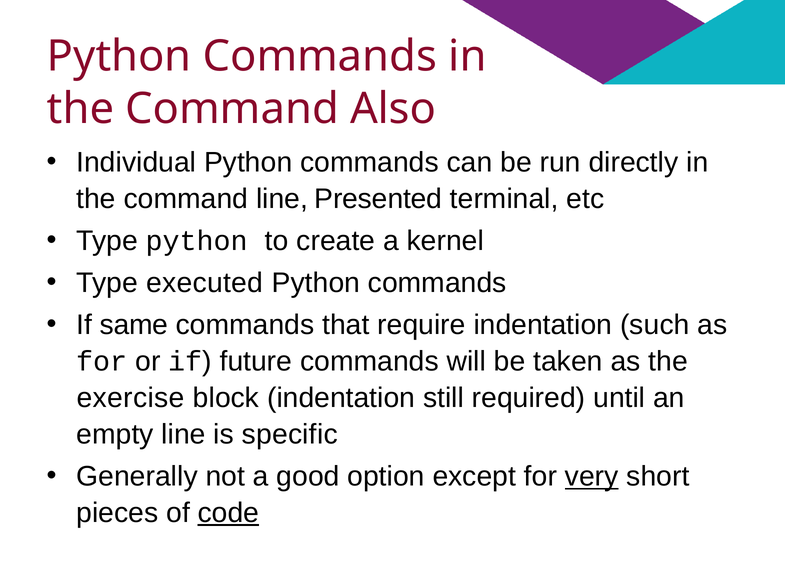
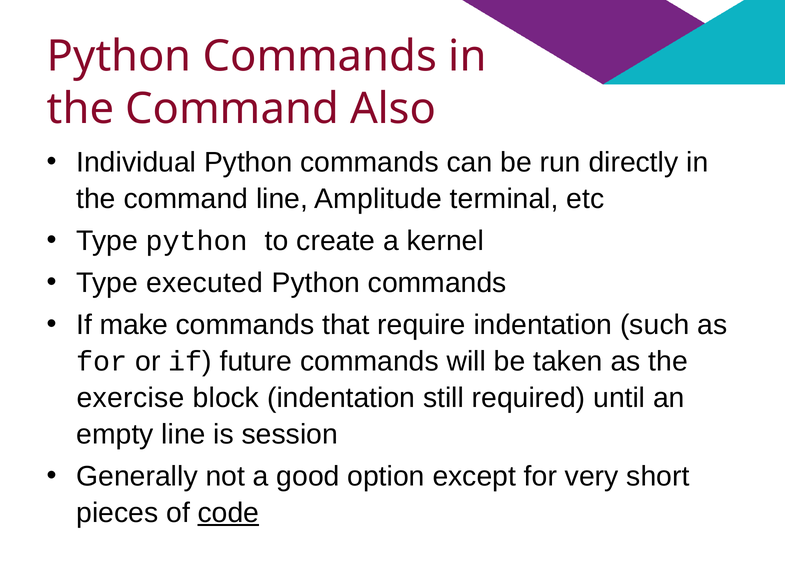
Presented: Presented -> Amplitude
same: same -> make
specific: specific -> session
very underline: present -> none
